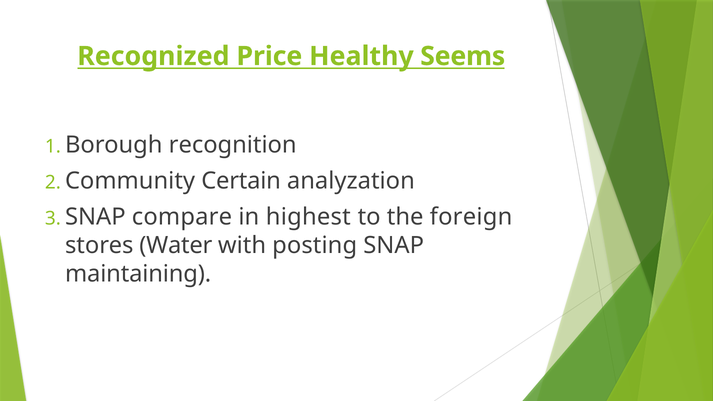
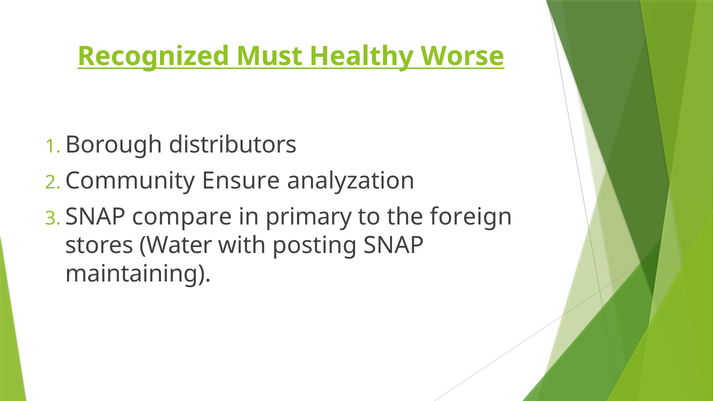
Price: Price -> Must
Seems: Seems -> Worse
recognition: recognition -> distributors
Certain: Certain -> Ensure
highest: highest -> primary
